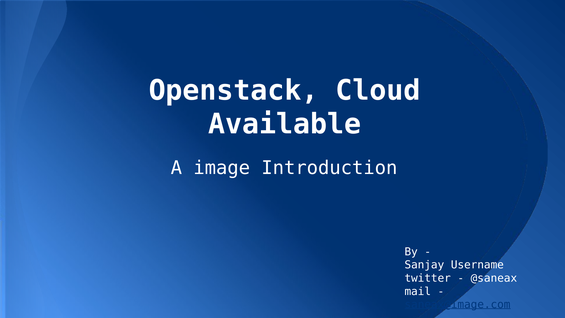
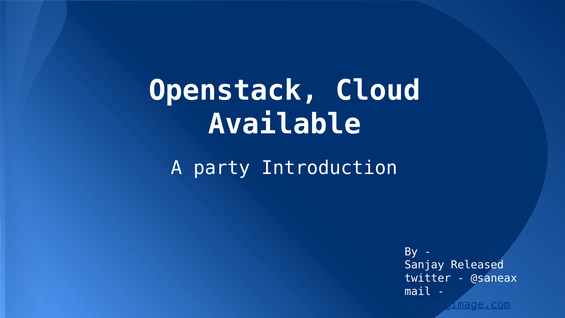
image: image -> party
Username: Username -> Released
